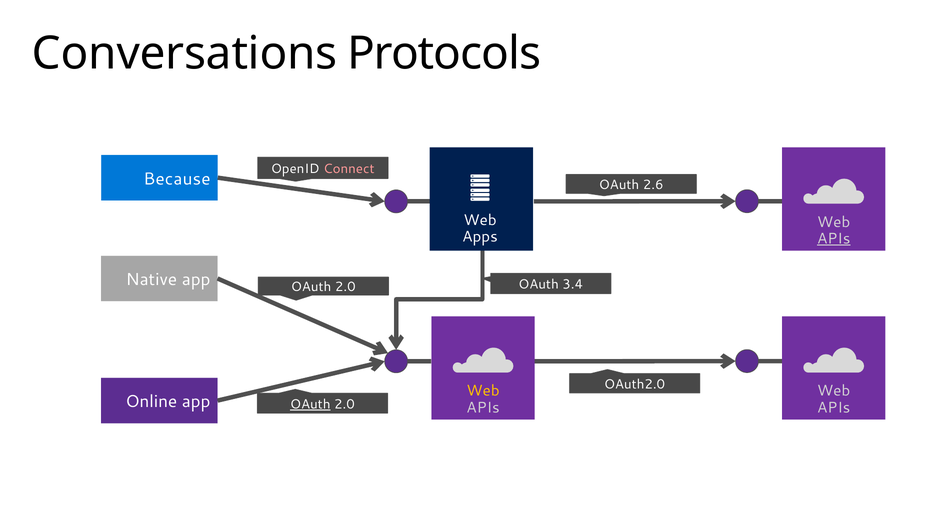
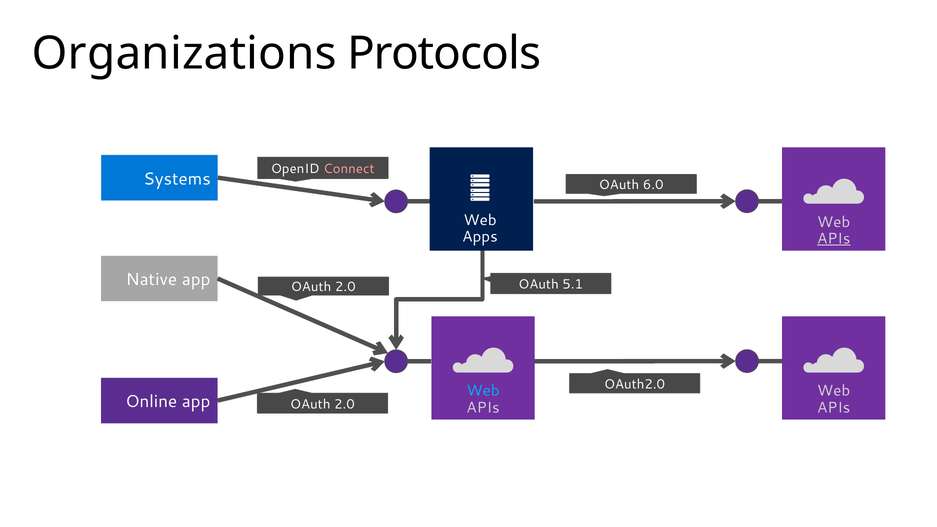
Conversations: Conversations -> Organizations
Because: Because -> Systems
2.6: 2.6 -> 6.0
3.4: 3.4 -> 5.1
Web at (483, 391) colour: yellow -> light blue
OAuth at (310, 404) underline: present -> none
